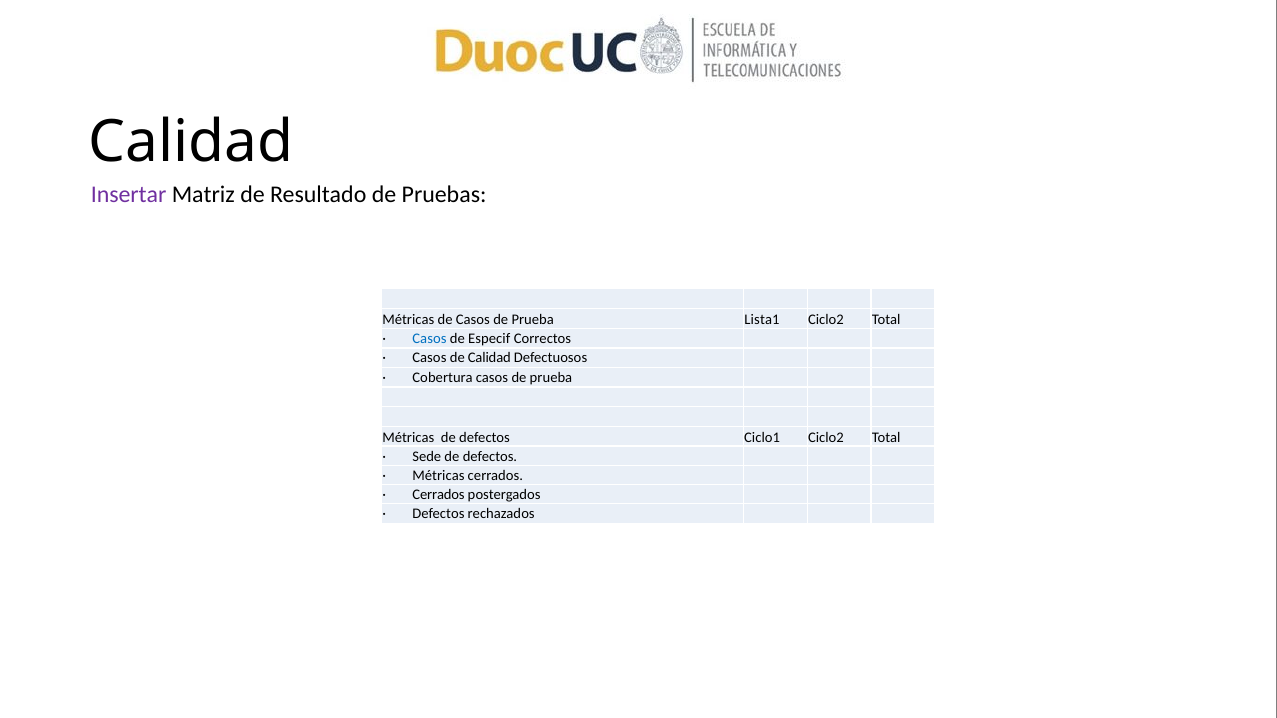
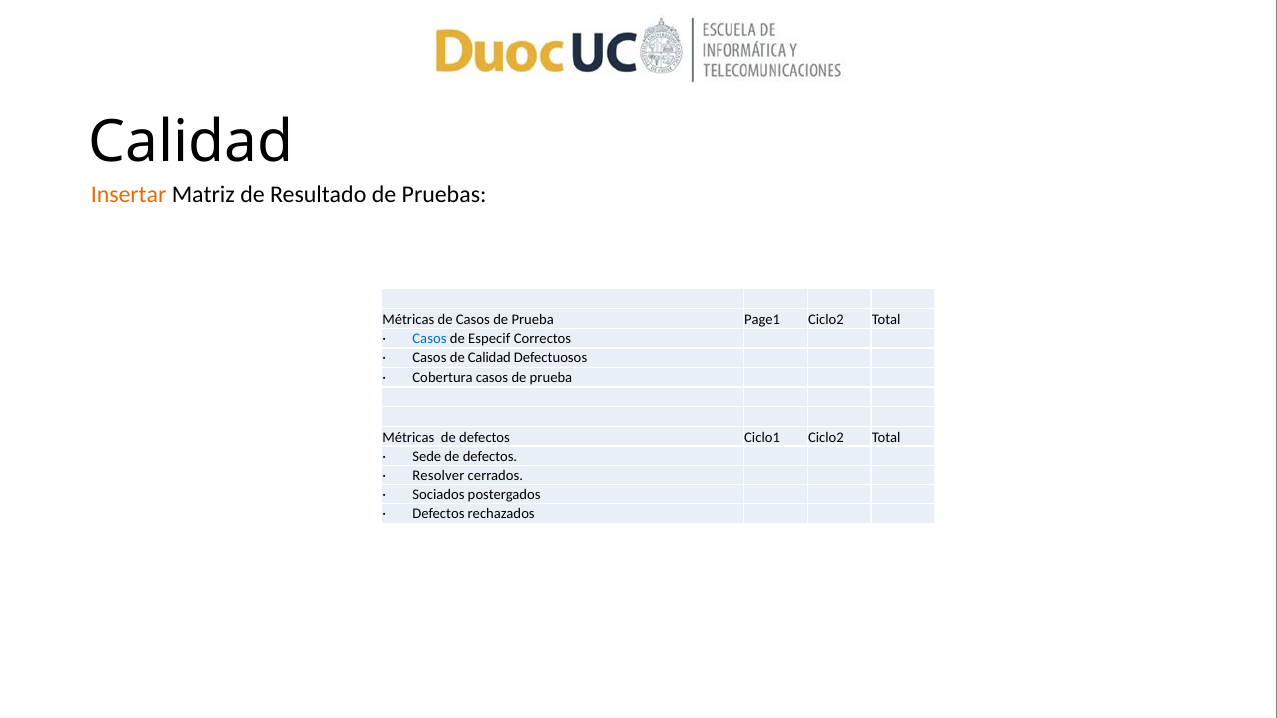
Insertar colour: purple -> orange
Lista1: Lista1 -> Page1
Métricas at (438, 476): Métricas -> Resolver
Cerrados at (439, 495): Cerrados -> Sociados
